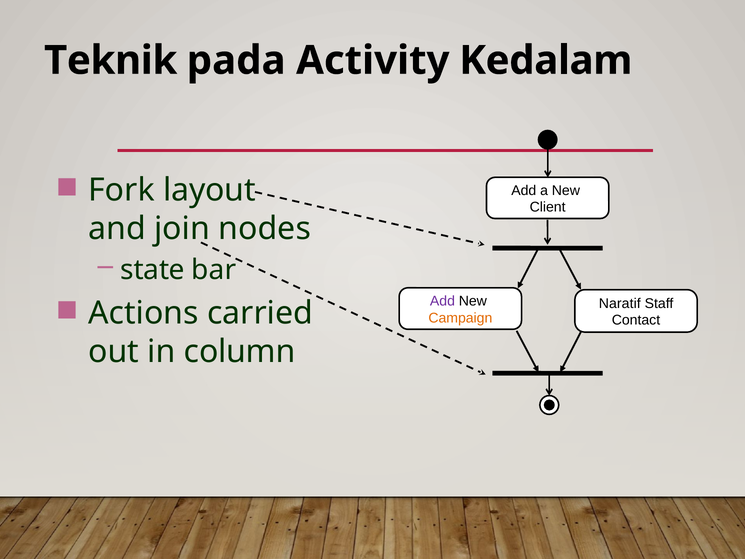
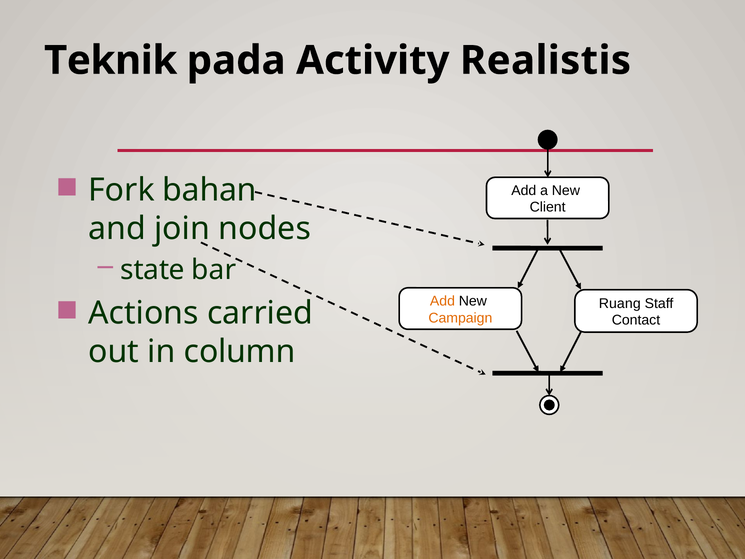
Kedalam: Kedalam -> Realistis
layout: layout -> bahan
Add at (442, 301) colour: purple -> orange
Naratif: Naratif -> Ruang
